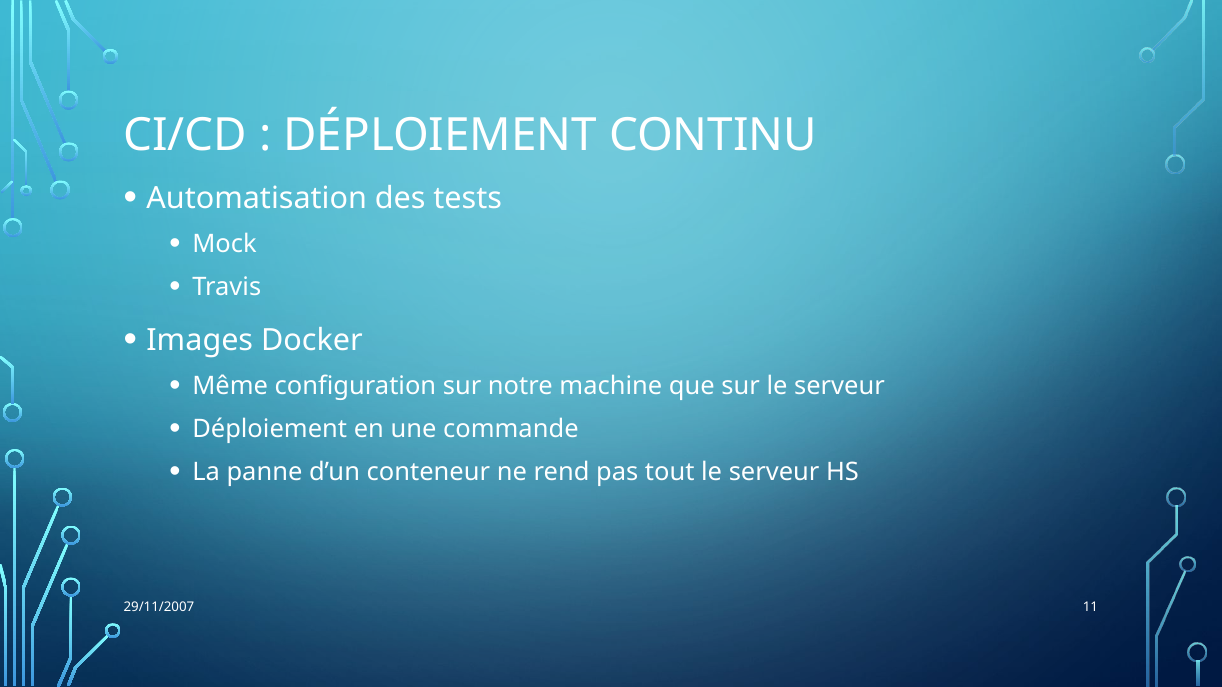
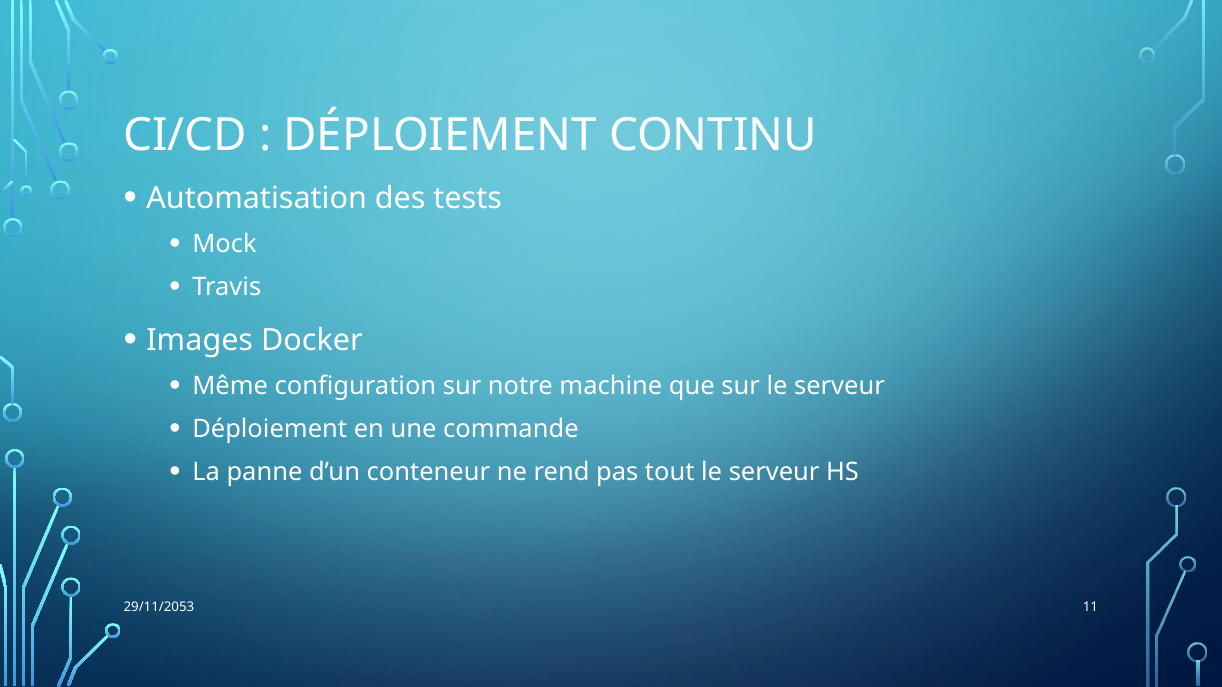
29/11/2007: 29/11/2007 -> 29/11/2053
